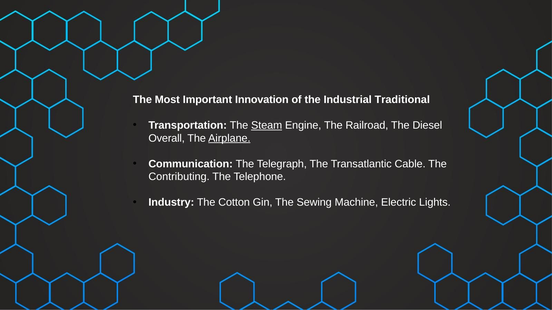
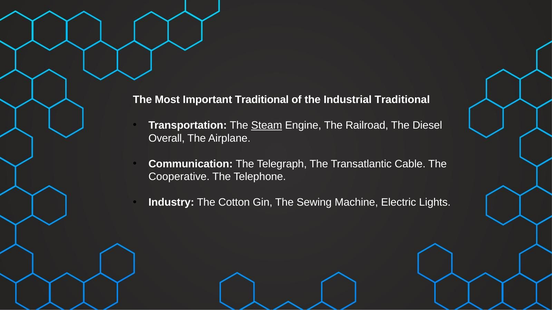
Important Innovation: Innovation -> Traditional
Airplane underline: present -> none
Contributing: Contributing -> Cooperative
